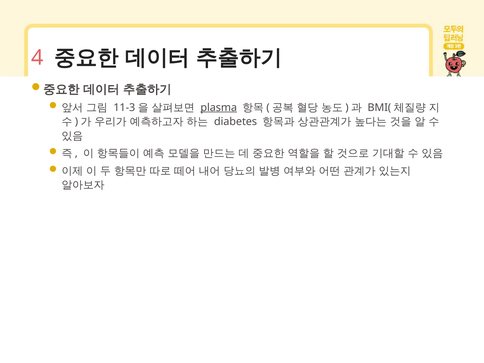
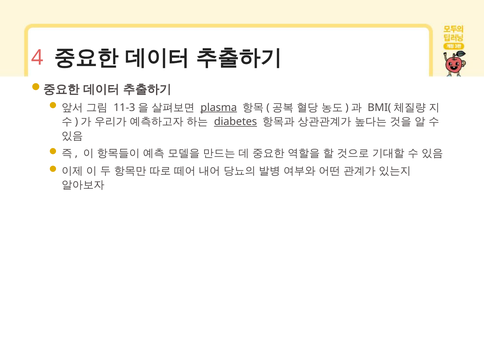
diabetes underline: none -> present
